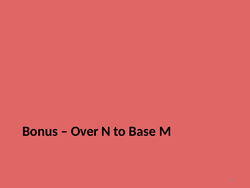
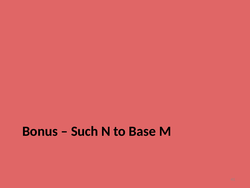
Over: Over -> Such
